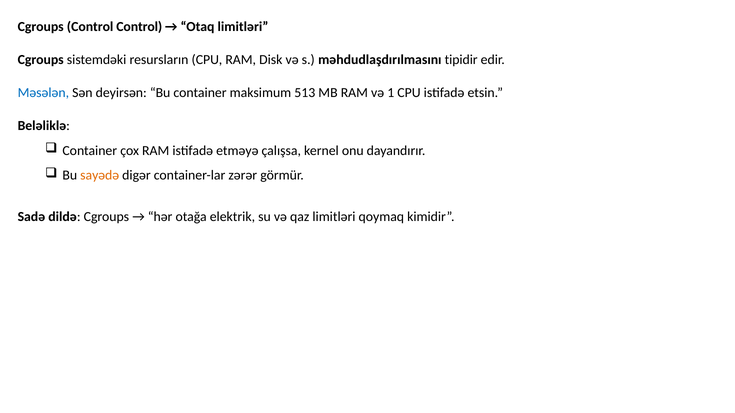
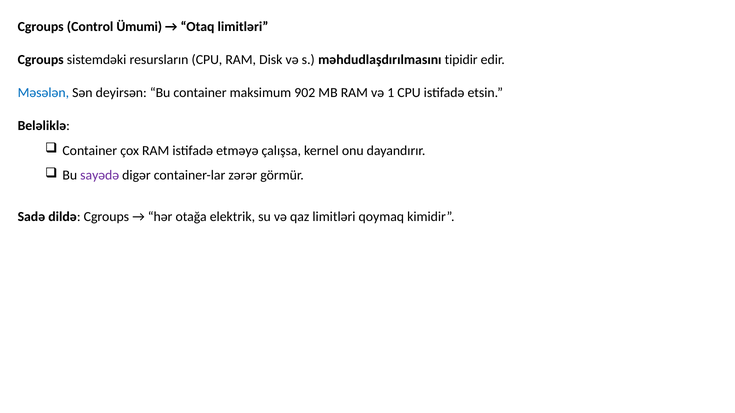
Control Control: Control -> Ümumi
513: 513 -> 902
sayədə colour: orange -> purple
